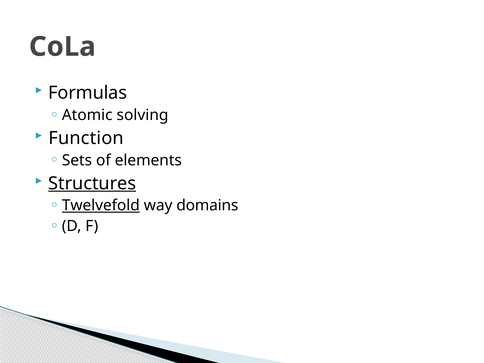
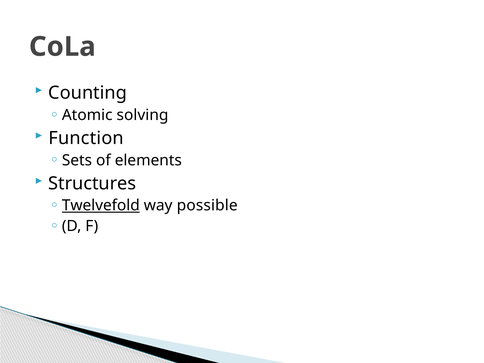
Formulas: Formulas -> Counting
Structures underline: present -> none
domains: domains -> possible
